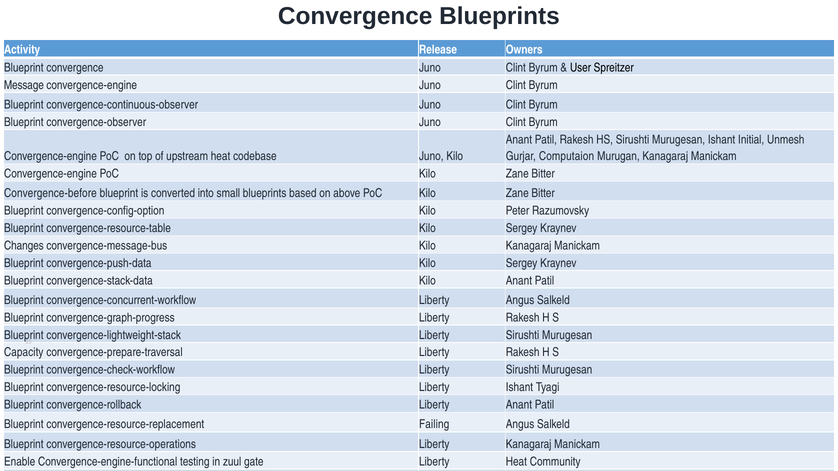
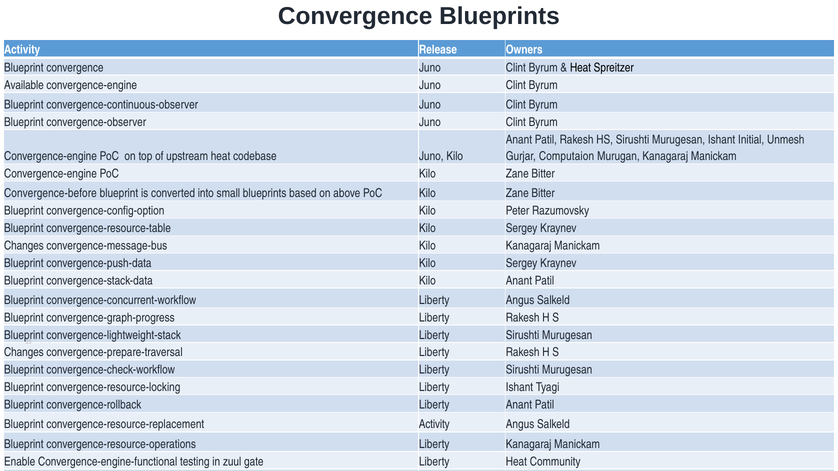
User at (581, 68): User -> Heat
Message: Message -> Available
Capacity at (24, 353): Capacity -> Changes
convergence-resource-replacement Failing: Failing -> Activity
